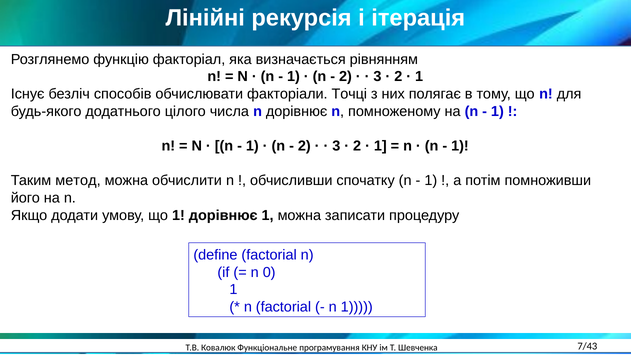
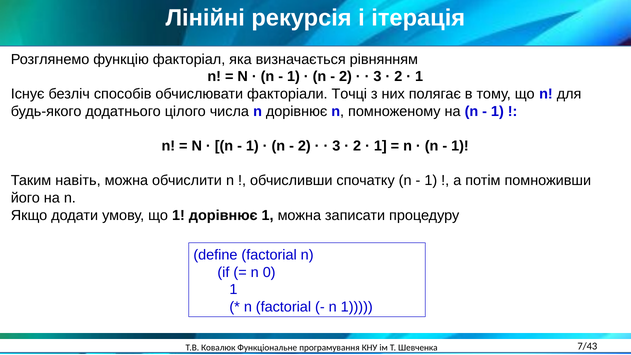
метод: метод -> навіть
